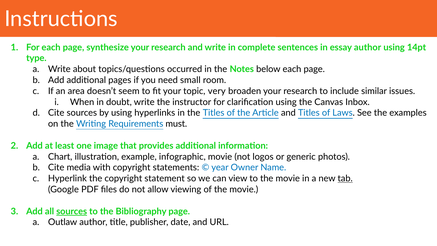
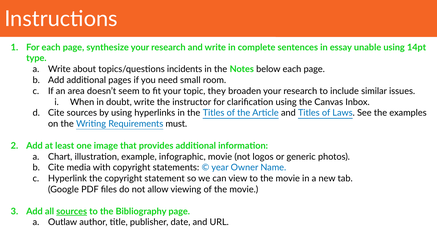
essay author: author -> unable
occurred: occurred -> incidents
very: very -> they
tab underline: present -> none
